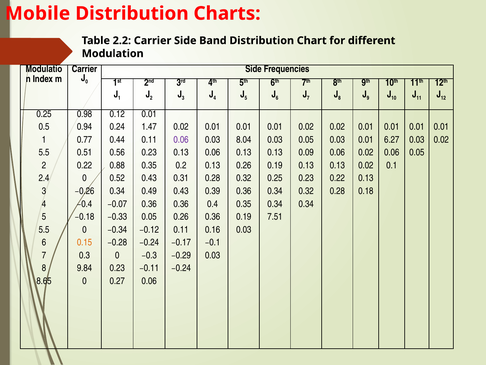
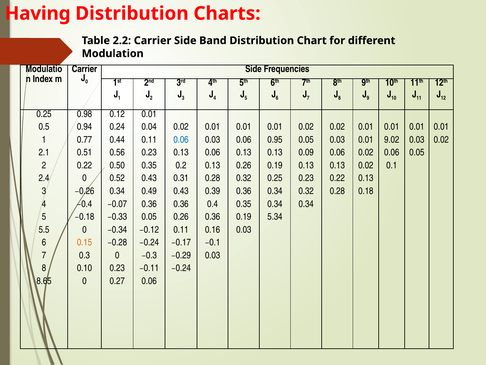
Mobile: Mobile -> Having
1.47: 1.47 -> 0.04
0.06 at (181, 139) colour: purple -> blue
8.04 at (244, 139): 8.04 -> 0.06
0.03 at (275, 139): 0.03 -> 0.95
6.27: 6.27 -> 9.02
5.5 at (44, 152): 5.5 -> 2.1
0.88: 0.88 -> 0.50
7.51: 7.51 -> 5.34
9.84: 9.84 -> 0.10
